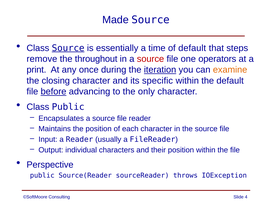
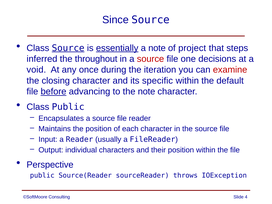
Made: Made -> Since
essentially underline: none -> present
a time: time -> note
of default: default -> project
remove: remove -> inferred
operators: operators -> decisions
print: print -> void
iteration underline: present -> none
examine colour: orange -> red
the only: only -> note
